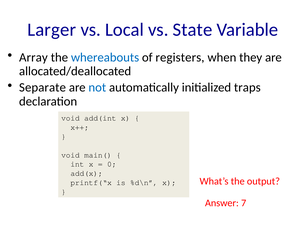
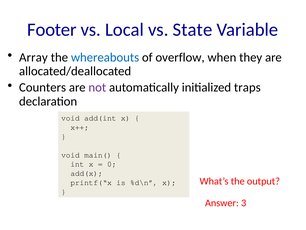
Larger: Larger -> Footer
registers: registers -> overflow
Separate: Separate -> Counters
not colour: blue -> purple
7: 7 -> 3
